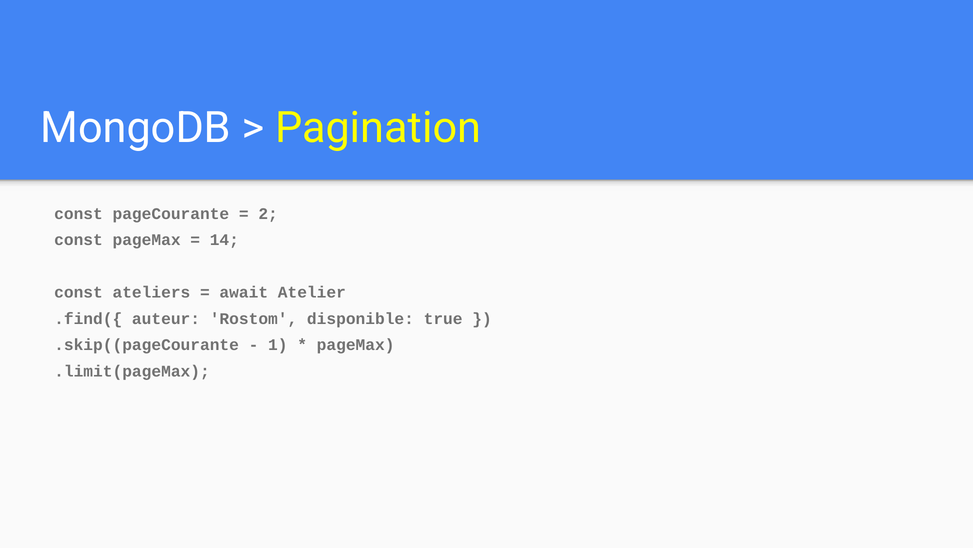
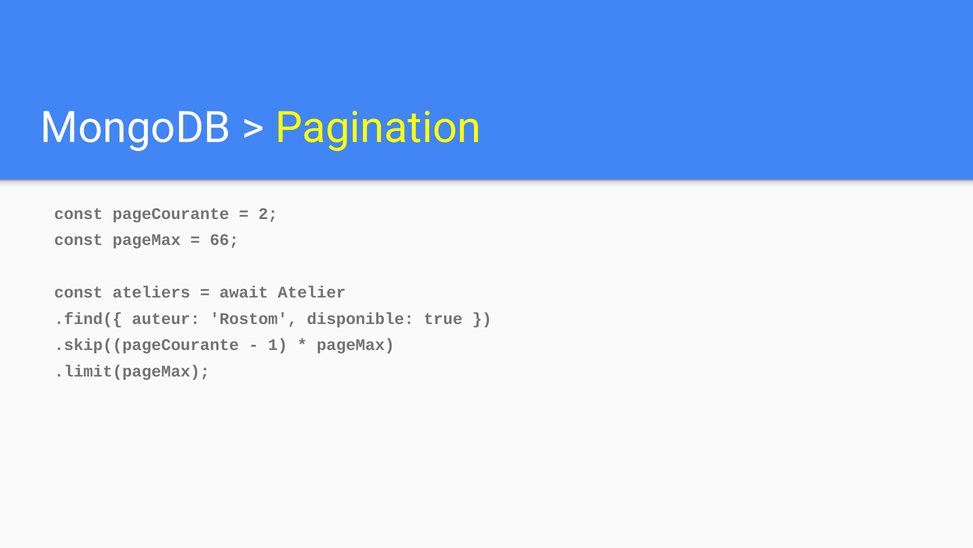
14: 14 -> 66
